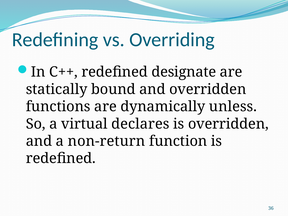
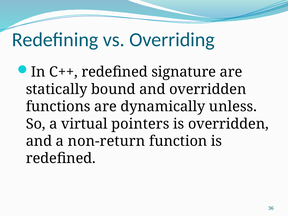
designate: designate -> signature
declares: declares -> pointers
